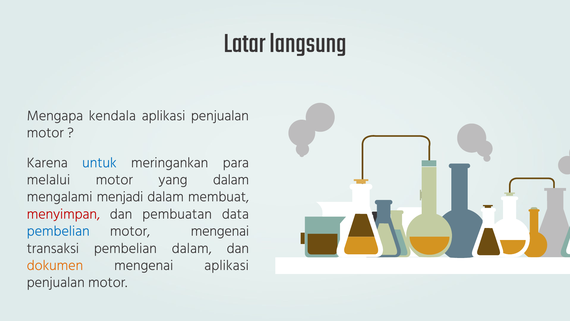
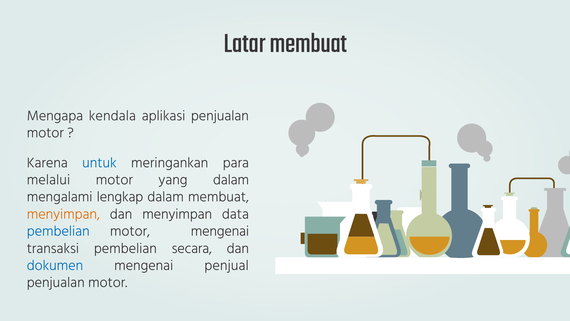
Latar langsung: langsung -> membuat
menjadi: menjadi -> lengkap
menyimpan at (63, 214) colour: red -> orange
dan pembuatan: pembuatan -> menyimpan
pembelian dalam: dalam -> secara
dokumen colour: orange -> blue
mengenai aplikasi: aplikasi -> penjual
